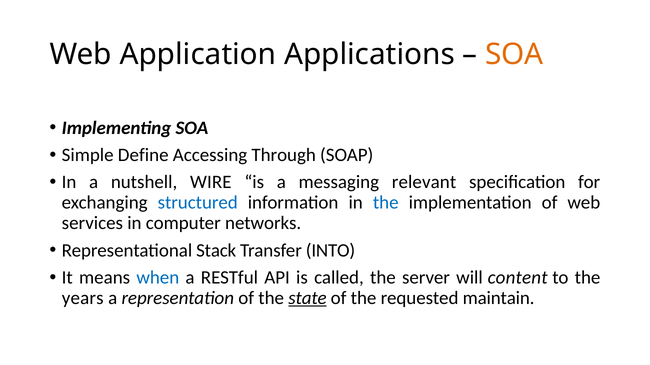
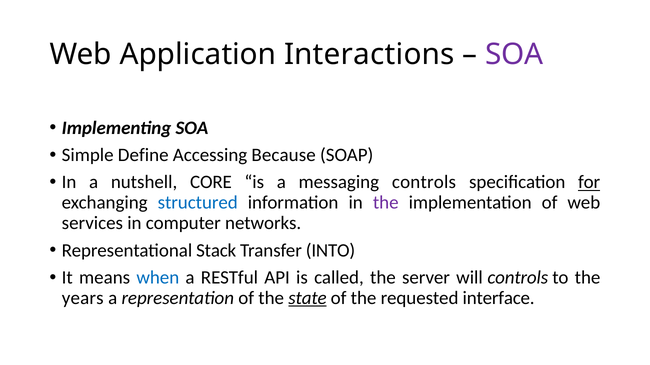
Applications: Applications -> Interactions
SOA at (514, 55) colour: orange -> purple
Through: Through -> Because
WIRE: WIRE -> CORE
messaging relevant: relevant -> controls
for underline: none -> present
the at (386, 203) colour: blue -> purple
will content: content -> controls
maintain: maintain -> interface
